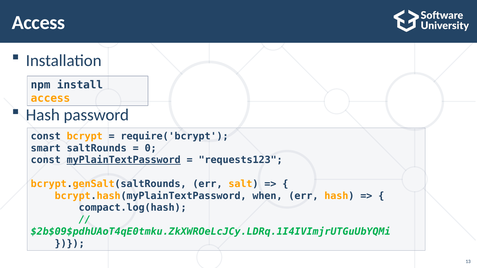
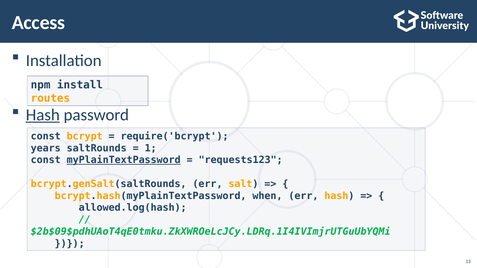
access at (50, 98): access -> routes
Hash at (43, 115) underline: none -> present
smart: smart -> years
0: 0 -> 1
compact.log(hash: compact.log(hash -> allowed.log(hash
